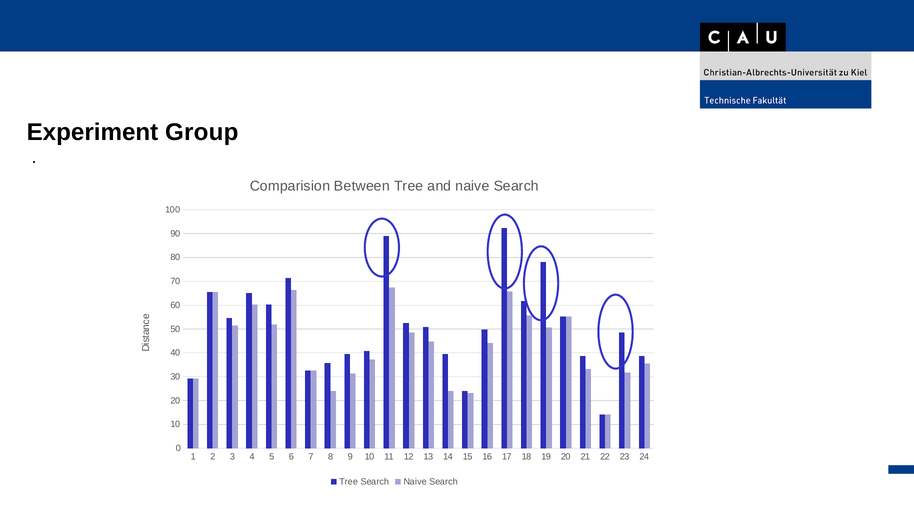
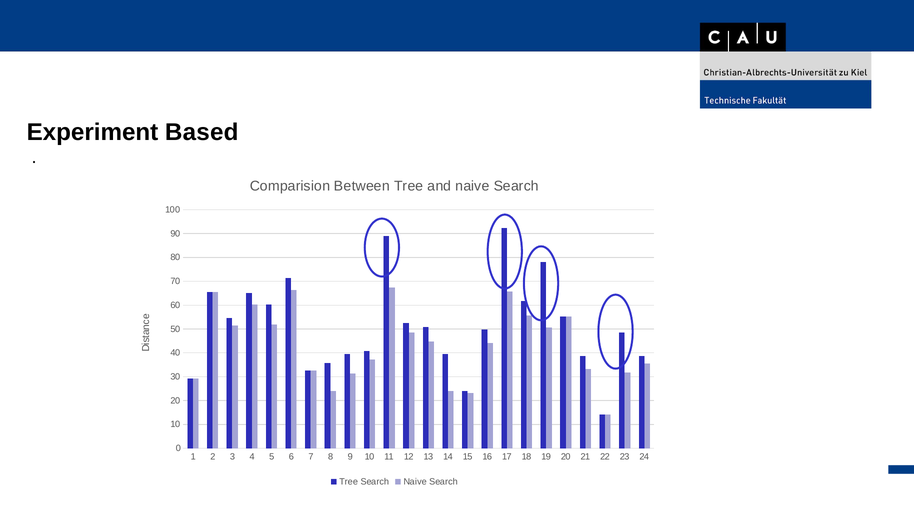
Group: Group -> Based
